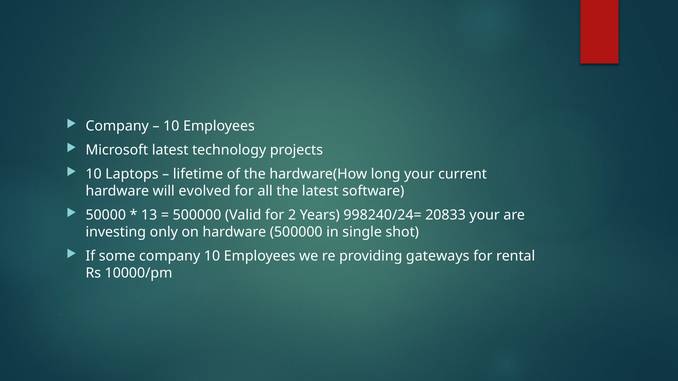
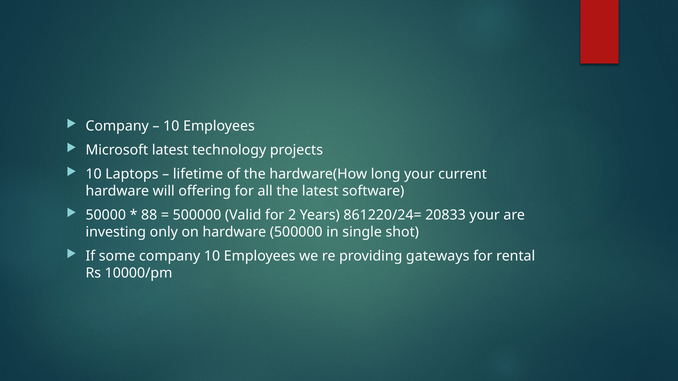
evolved: evolved -> offering
13: 13 -> 88
998240/24=: 998240/24= -> 861220/24=
